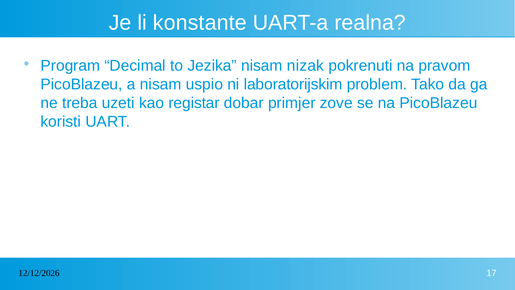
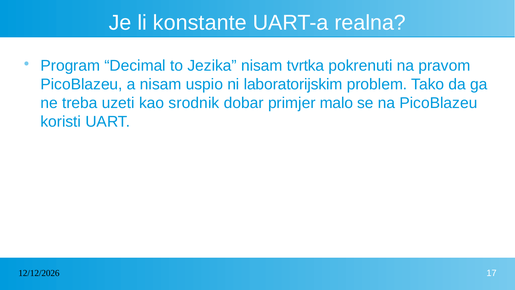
nizak: nizak -> tvrtka
registar: registar -> srodnik
zove: zove -> malo
